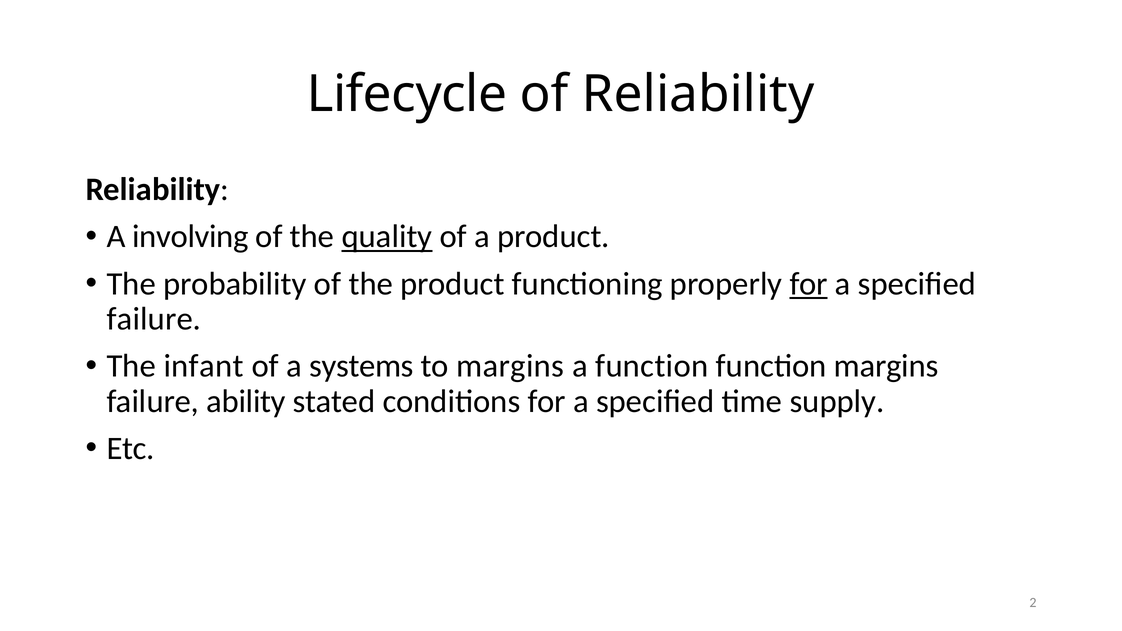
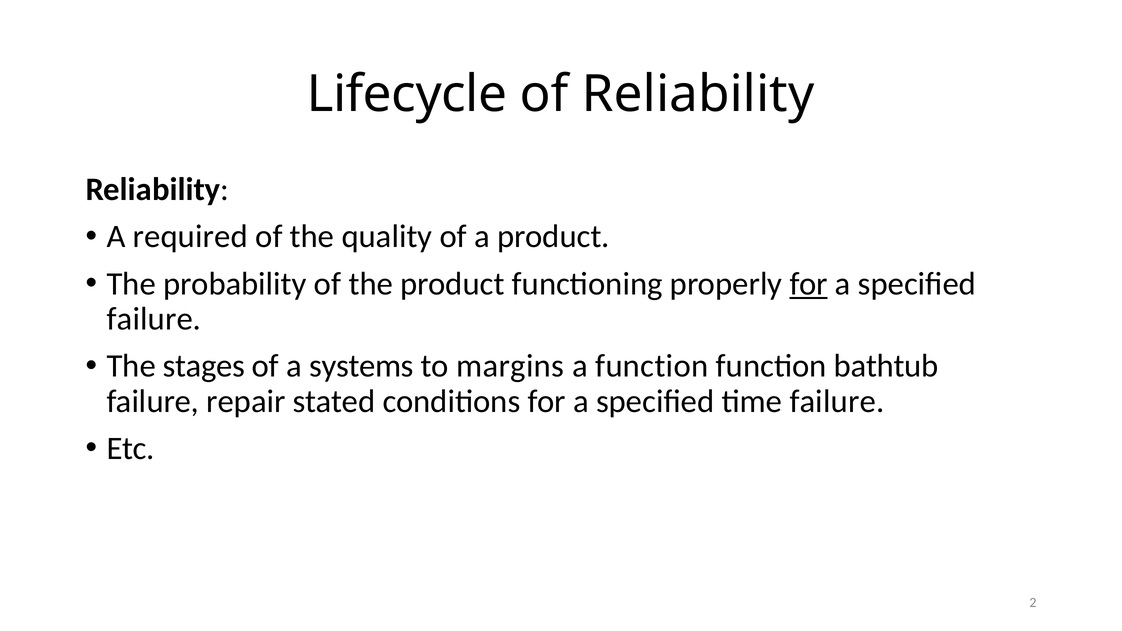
involving: involving -> required
quality underline: present -> none
infant: infant -> stages
function margins: margins -> bathtub
ability: ability -> repair
time supply: supply -> failure
